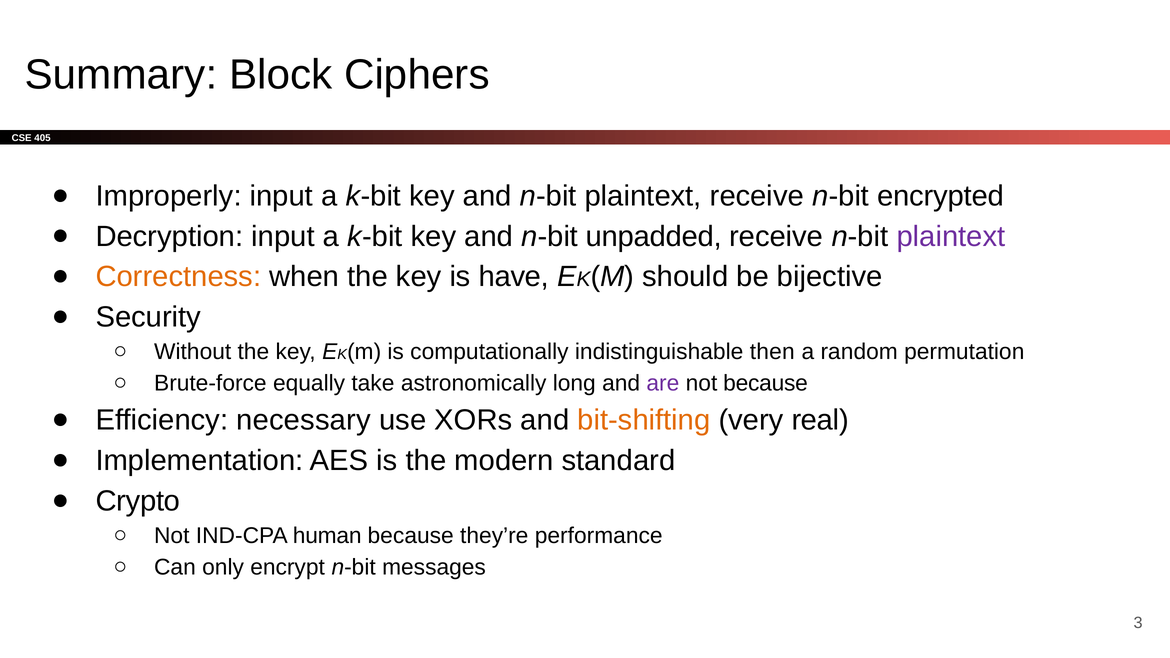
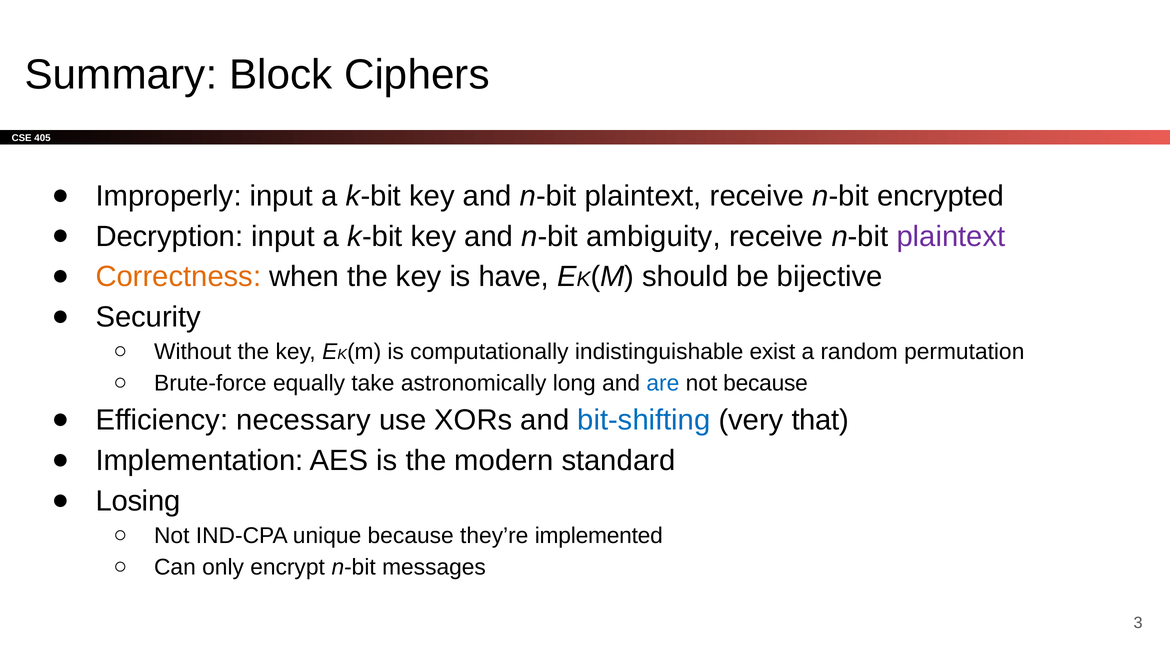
unpadded: unpadded -> ambiguity
then: then -> exist
are colour: purple -> blue
bit-shifting colour: orange -> blue
real: real -> that
Crypto: Crypto -> Losing
human: human -> unique
performance: performance -> implemented
